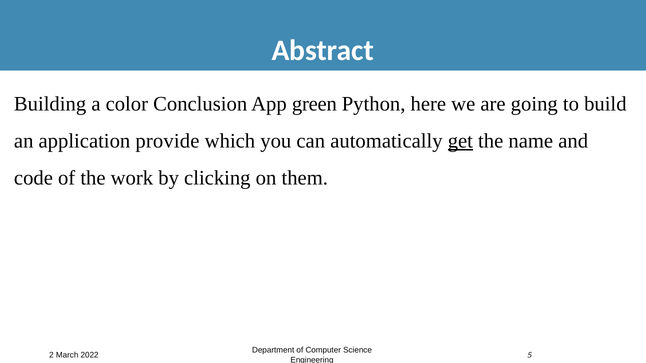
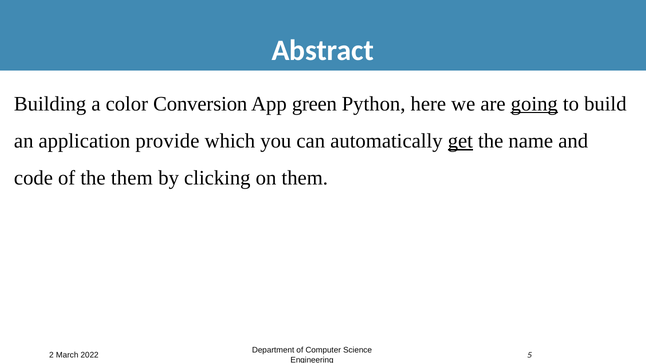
Conclusion: Conclusion -> Conversion
going underline: none -> present
the work: work -> them
